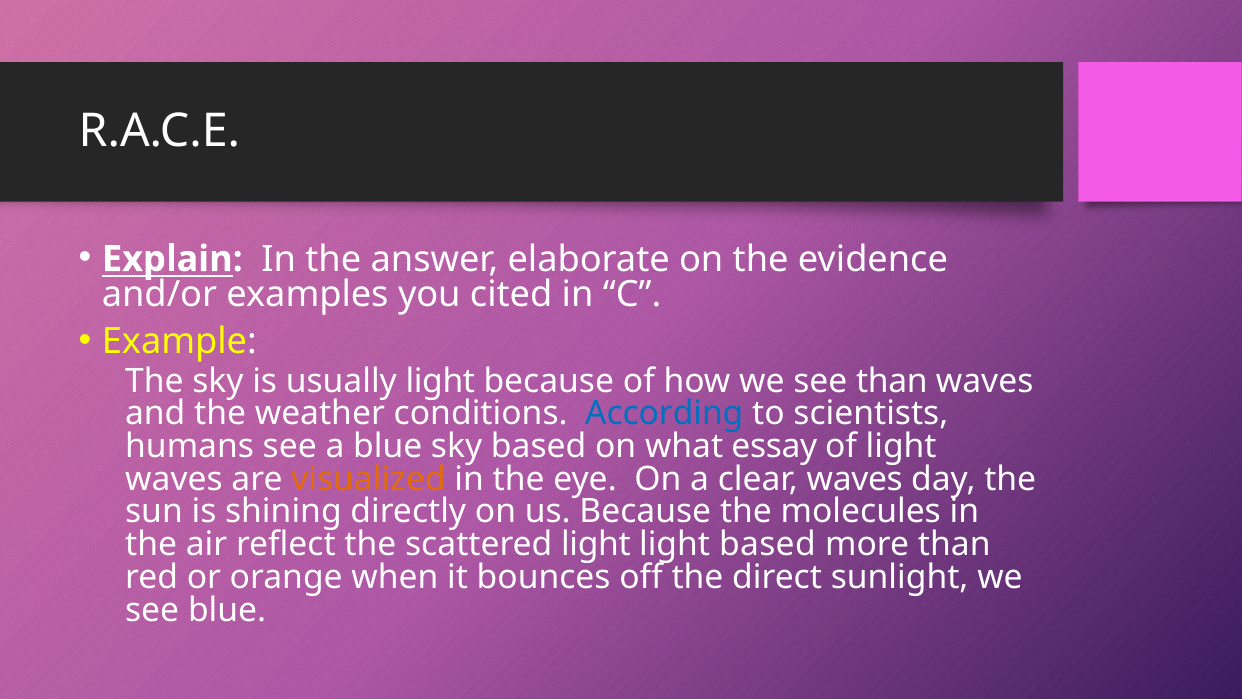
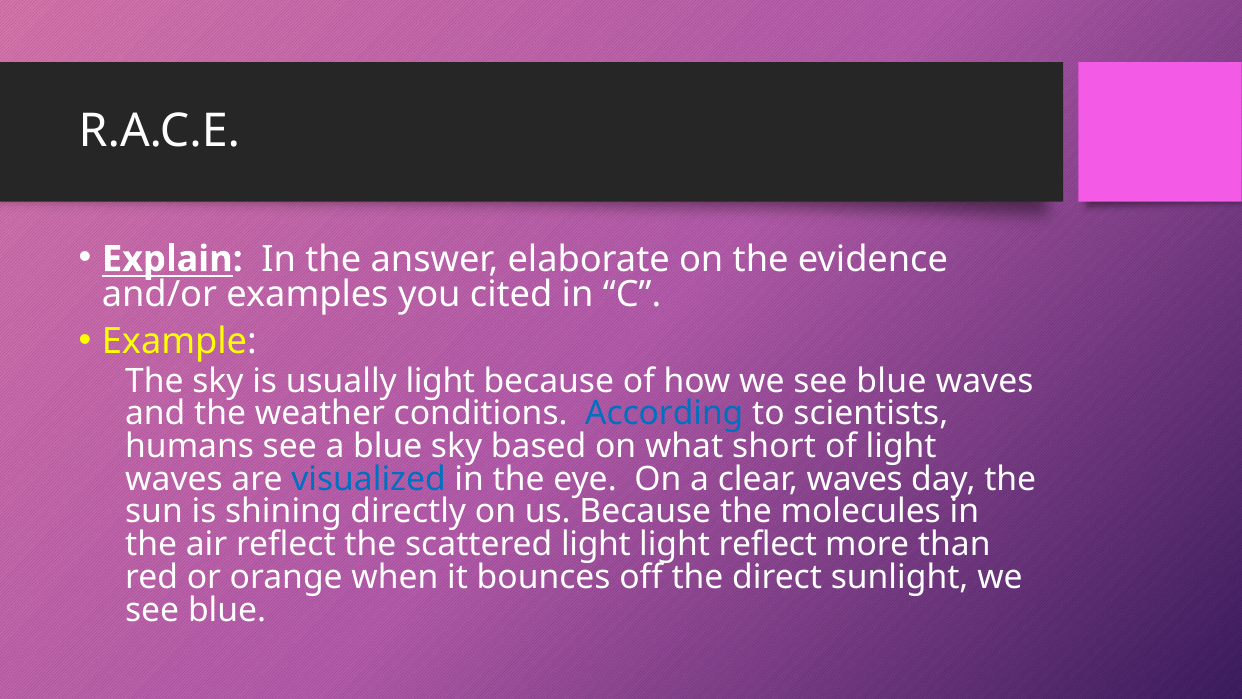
how we see than: than -> blue
essay: essay -> short
visualized colour: orange -> blue
light based: based -> reflect
